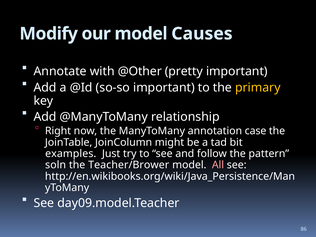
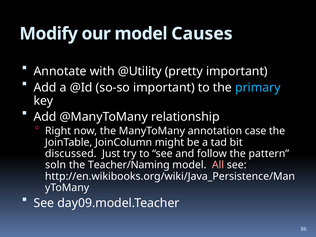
@Other: @Other -> @Utility
primary colour: yellow -> light blue
examples: examples -> discussed
Teacher/Brower: Teacher/Brower -> Teacher/Naming
